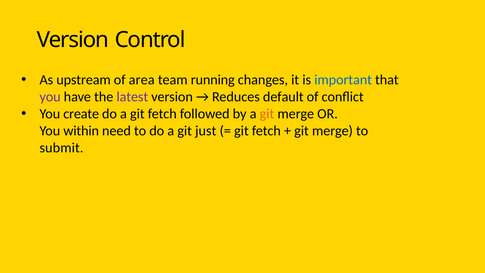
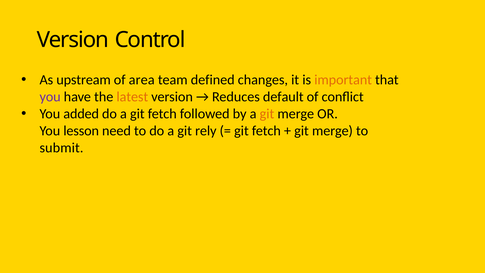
running: running -> defined
important colour: blue -> orange
latest colour: purple -> orange
create: create -> added
within: within -> lesson
just: just -> rely
